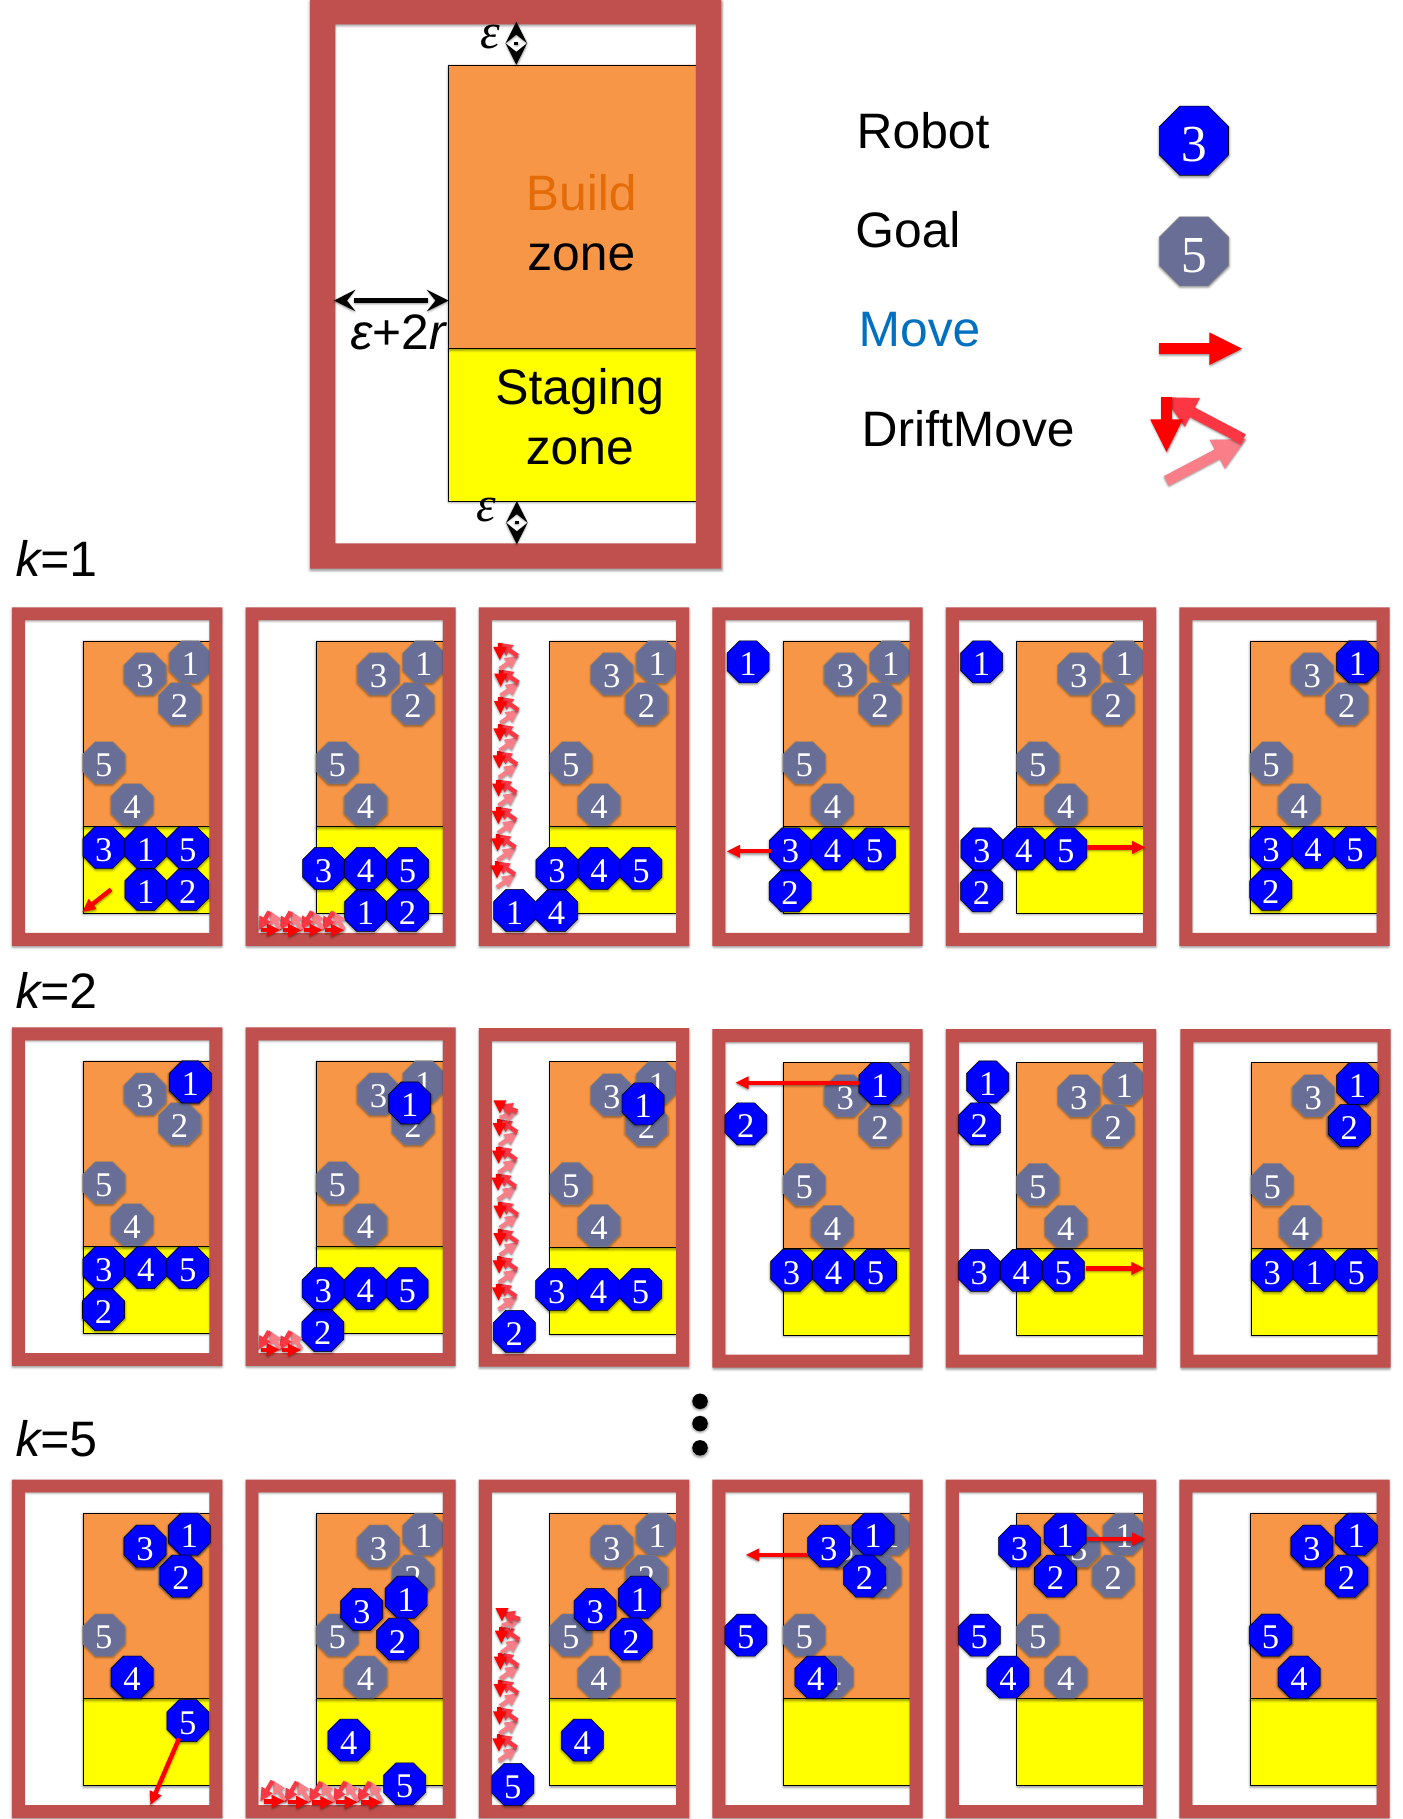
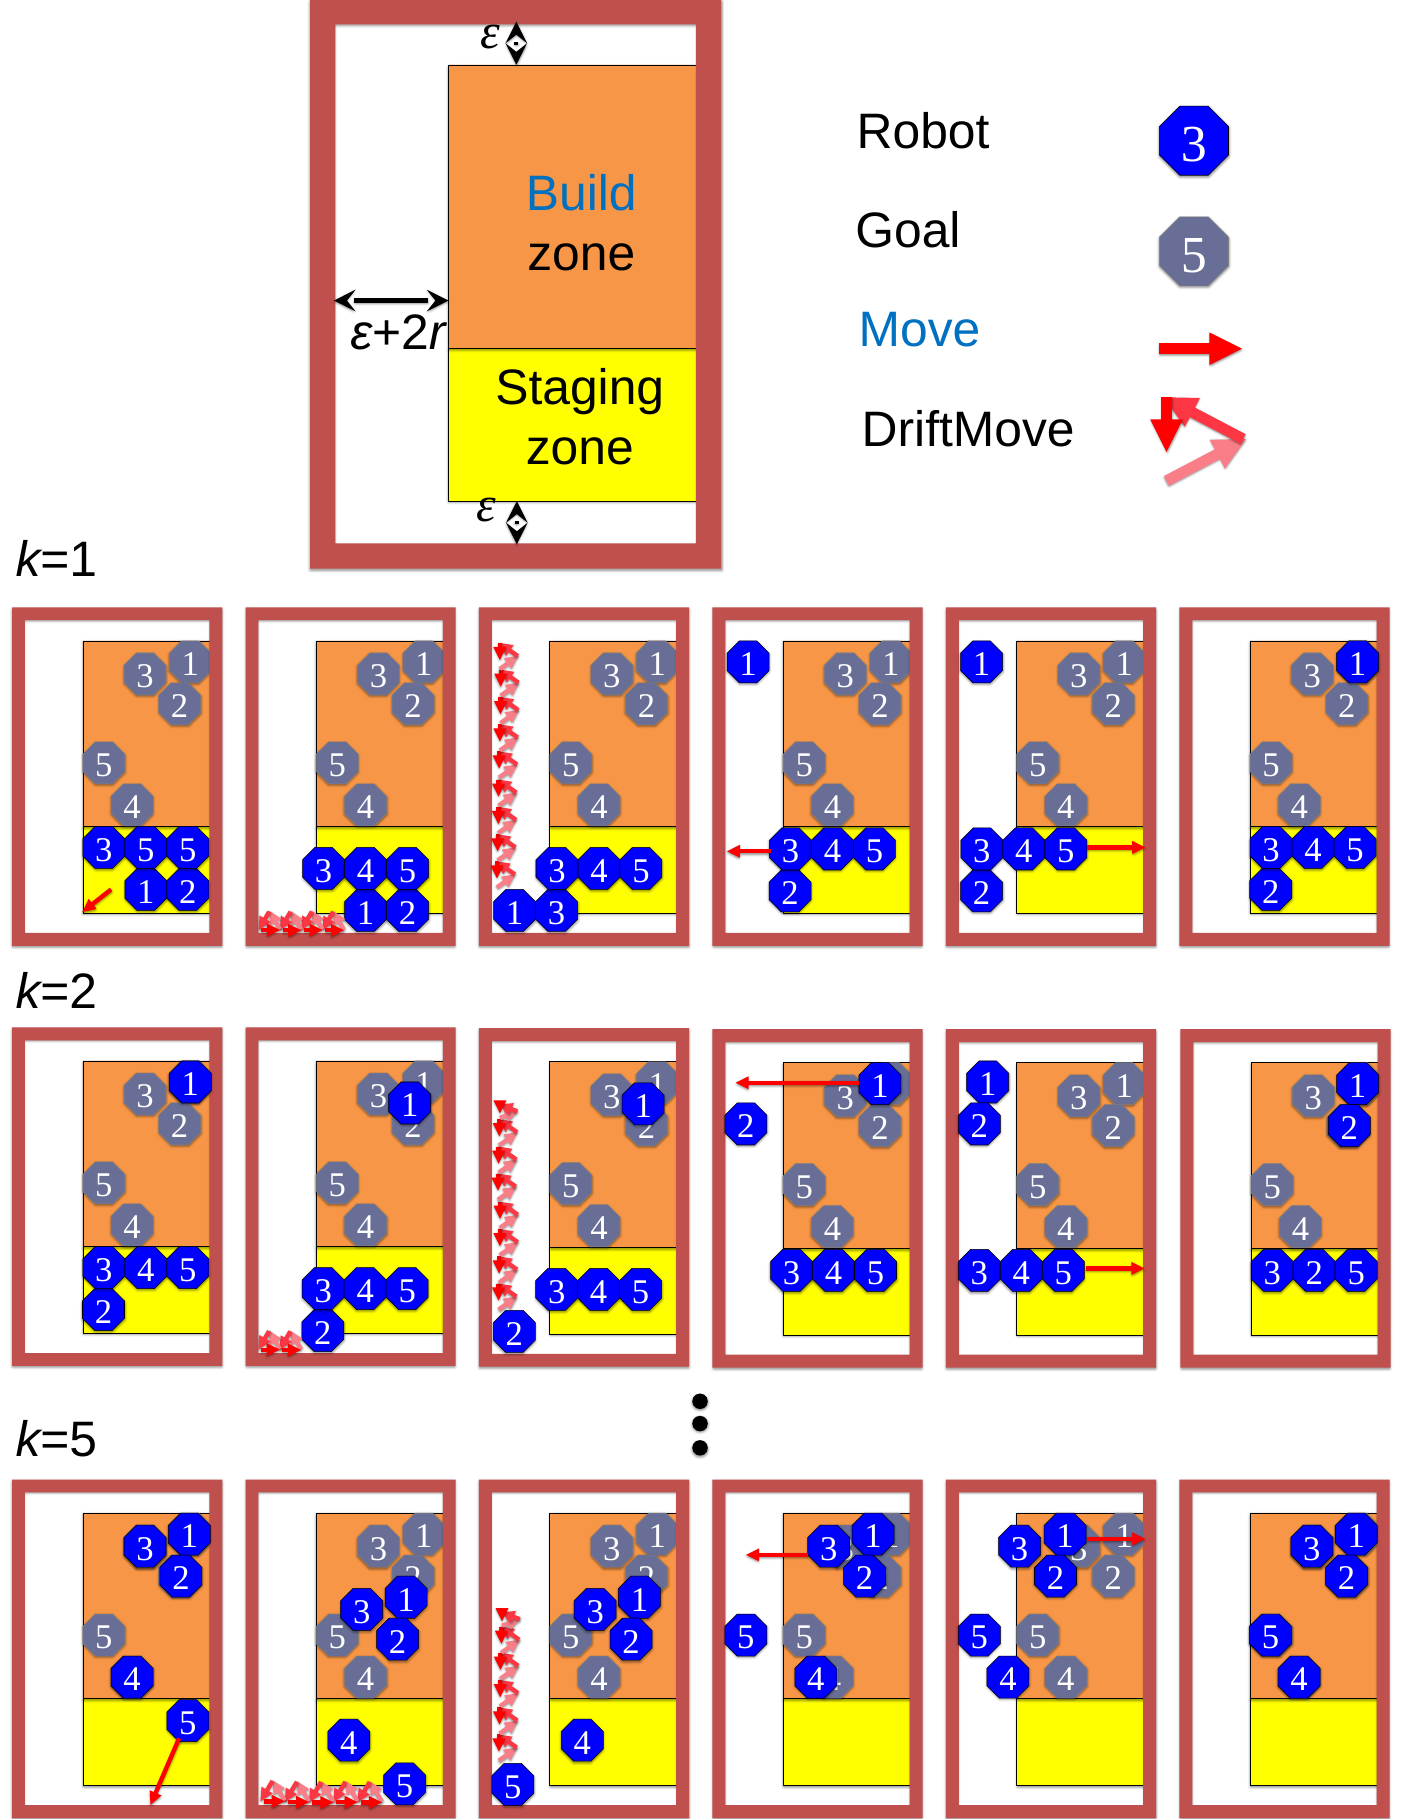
Build colour: orange -> blue
1 at (146, 850): 1 -> 5
1 4: 4 -> 3
1 at (1314, 1273): 1 -> 2
